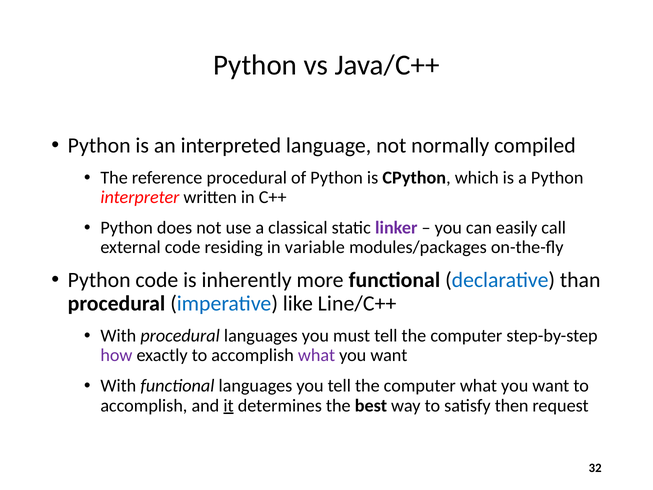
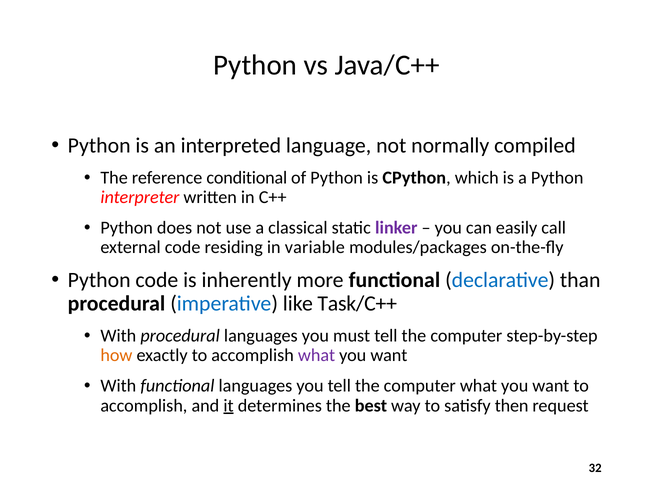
reference procedural: procedural -> conditional
Line/C++: Line/C++ -> Task/C++
how colour: purple -> orange
